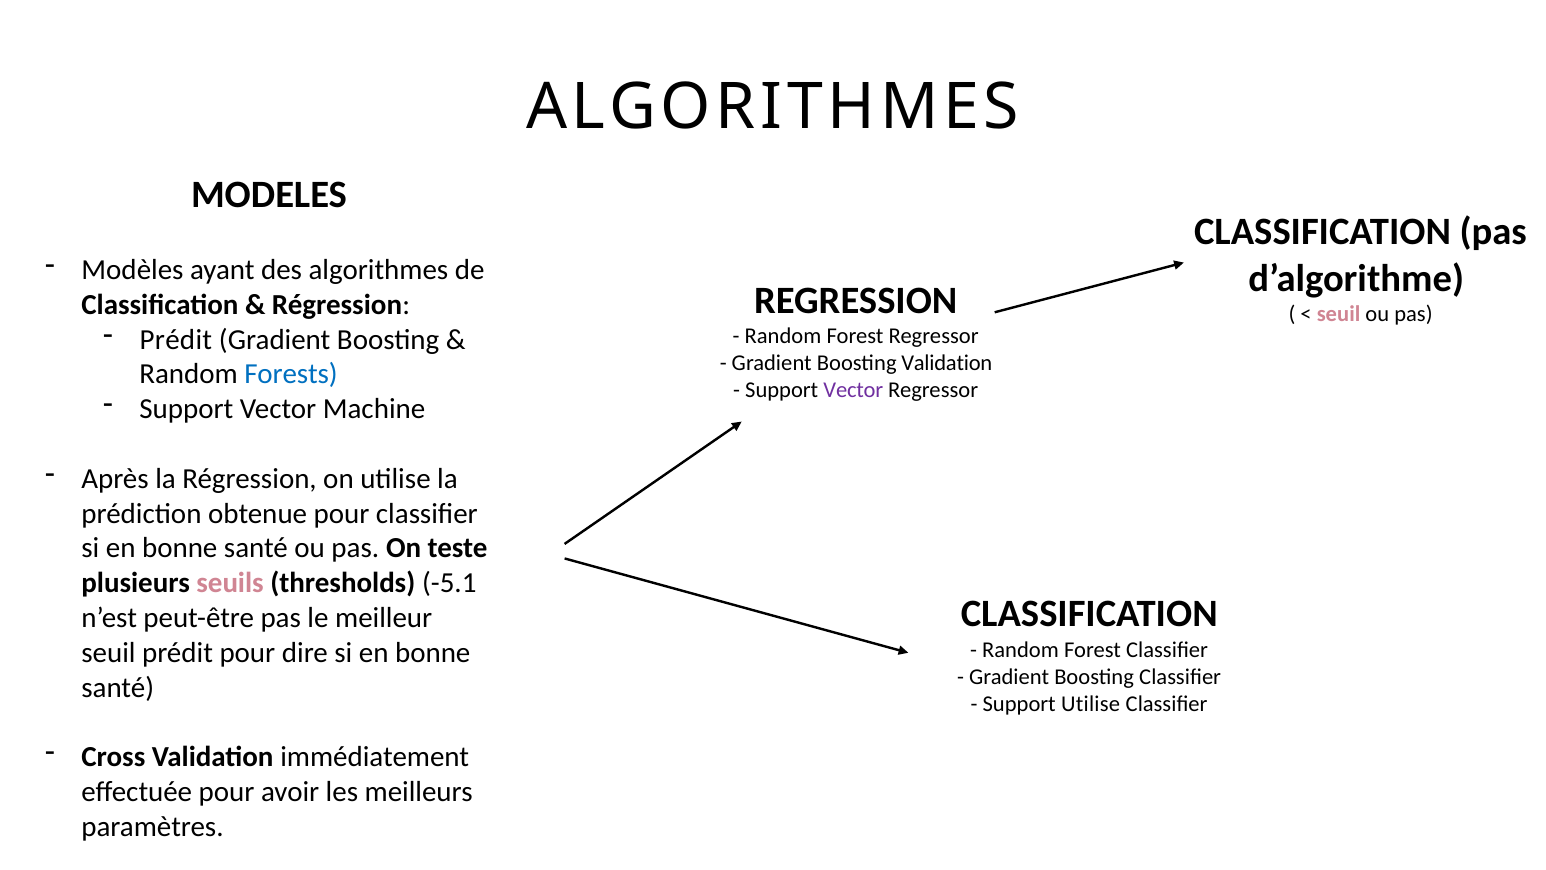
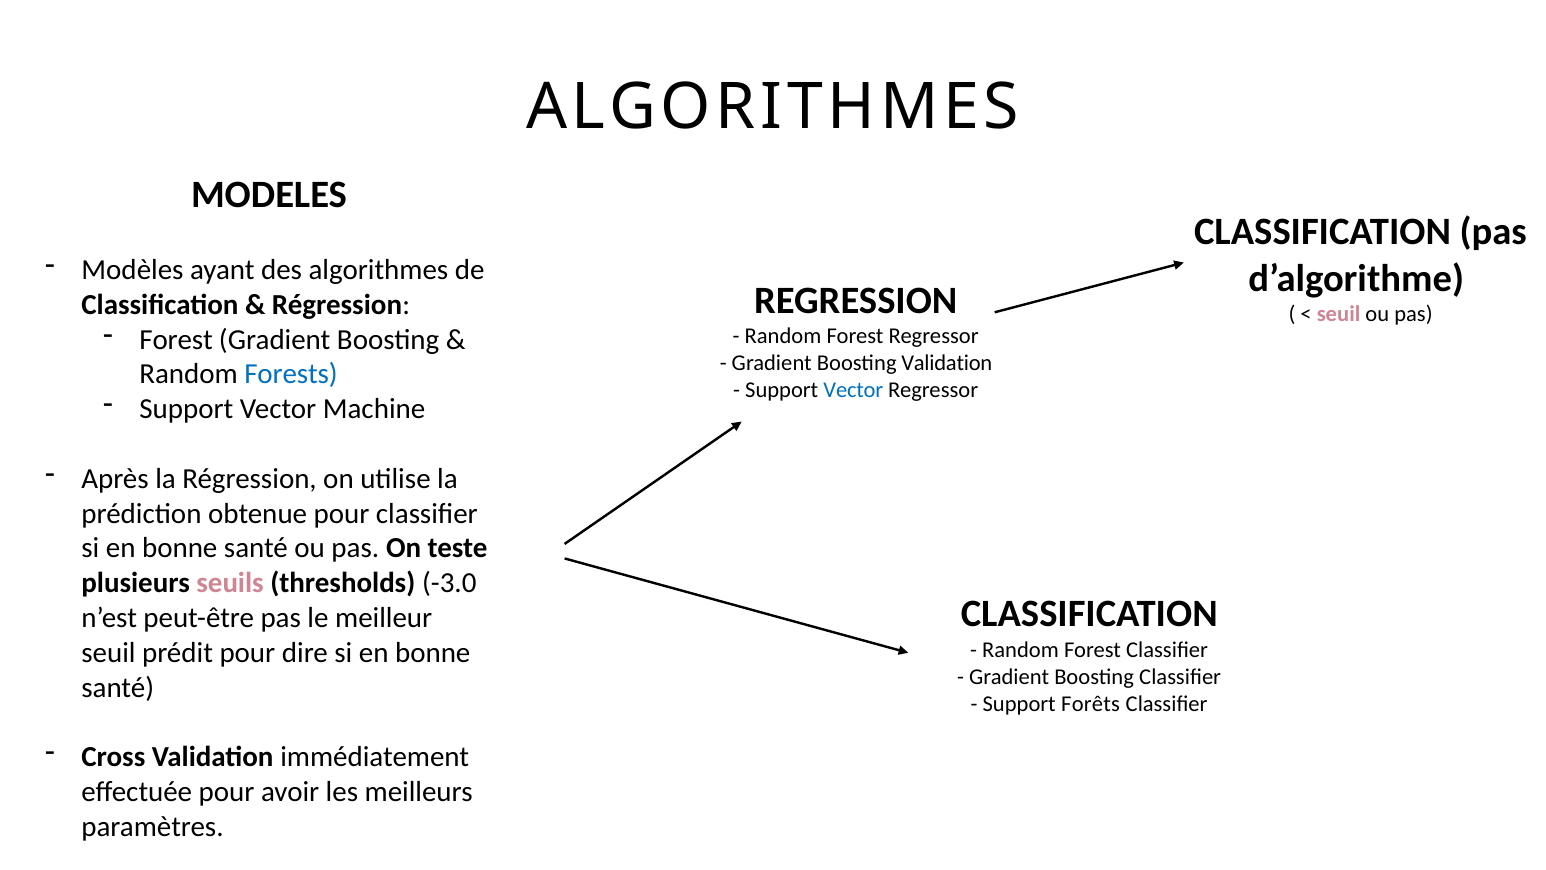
Prédit at (176, 339): Prédit -> Forest
Vector at (853, 390) colour: purple -> blue
-5.1: -5.1 -> -3.0
Support Utilise: Utilise -> Forêts
